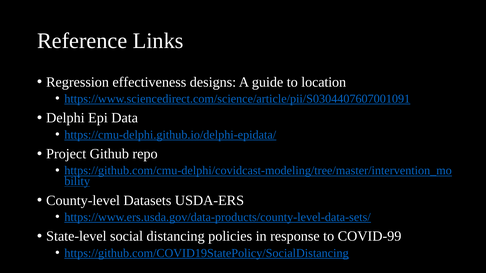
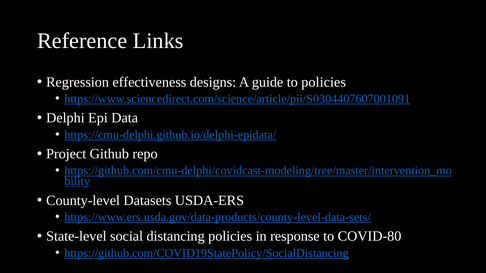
to location: location -> policies
COVID-99: COVID-99 -> COVID-80
